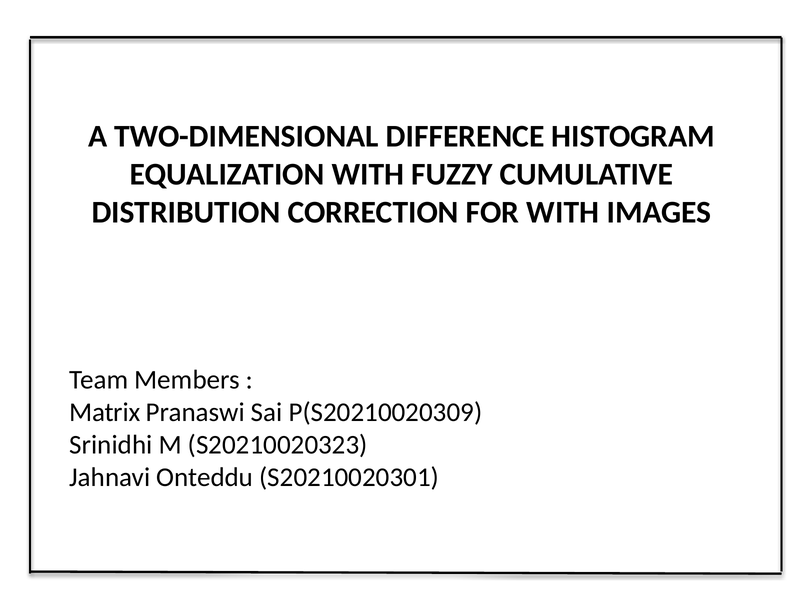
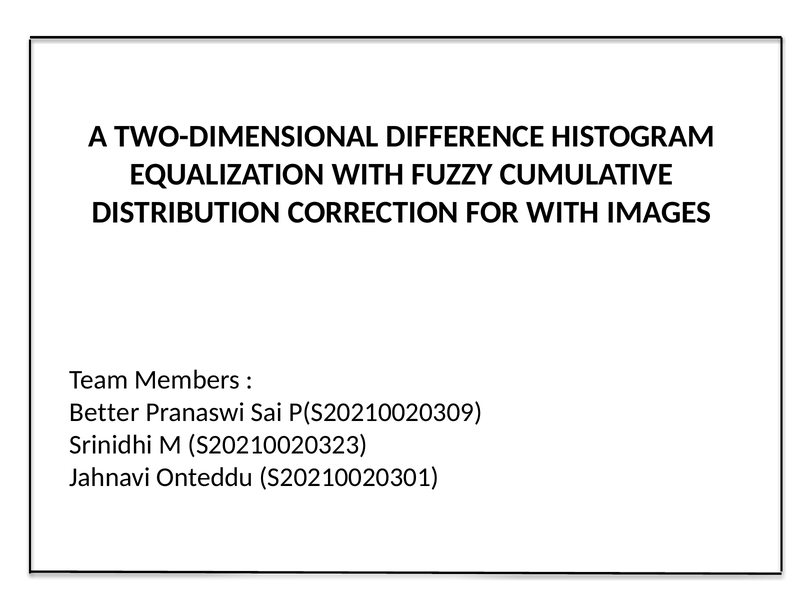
Matrix: Matrix -> Better
